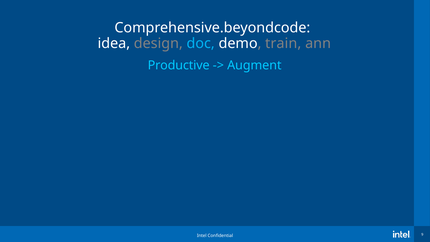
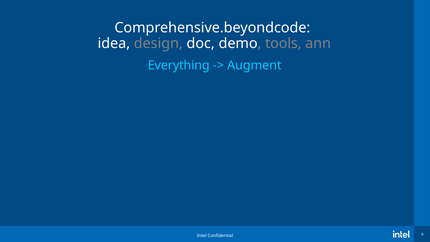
doc colour: light blue -> white
train: train -> tools
Productive: Productive -> Everything
